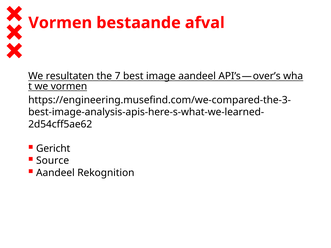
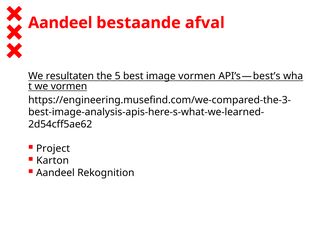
Vormen at (60, 23): Vormen -> Aandeel
7: 7 -> 5
image aandeel: aandeel -> vormen
over’s: over’s -> best’s
Gericht: Gericht -> Project
Source: Source -> Karton
